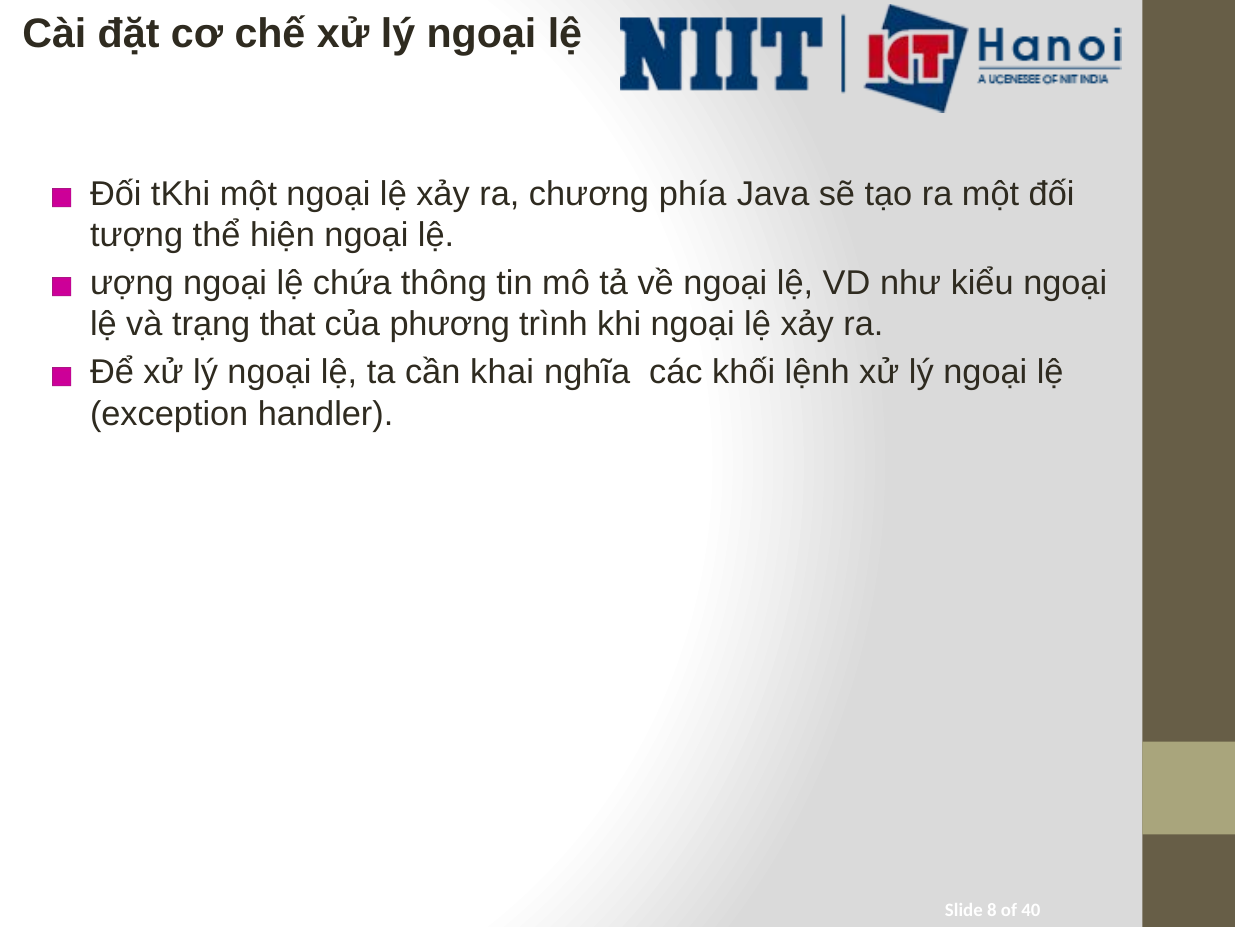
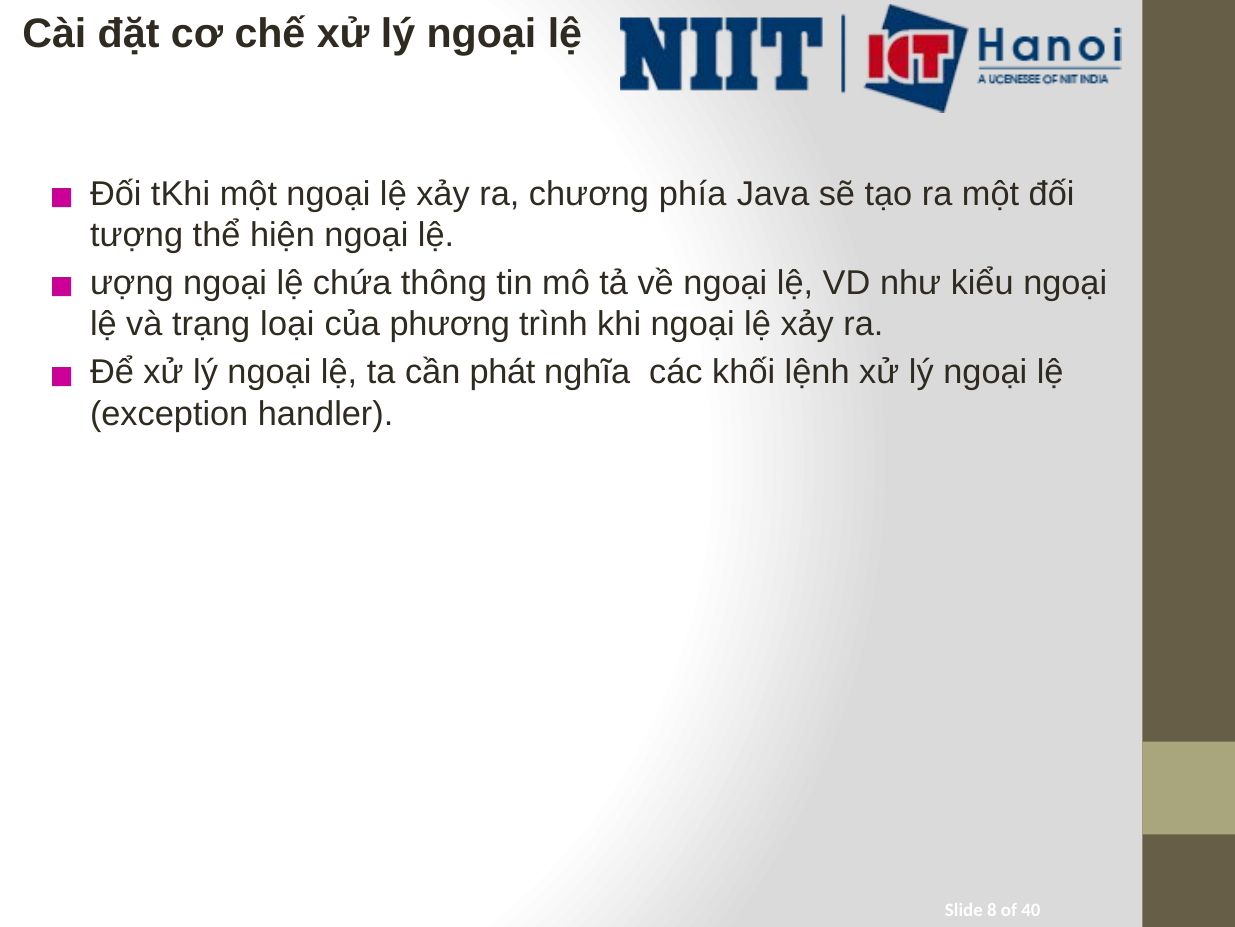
that: that -> loại
khai: khai -> phát
